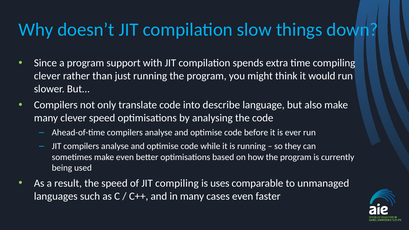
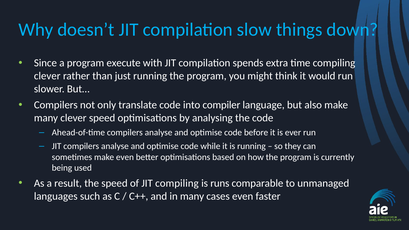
support: support -> execute
describe: describe -> compiler
uses: uses -> runs
